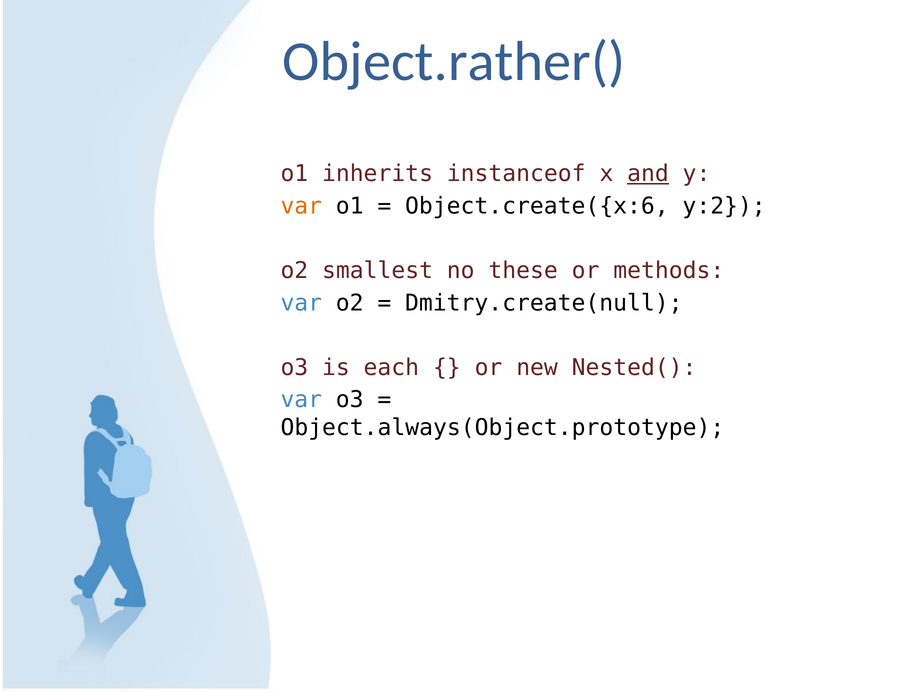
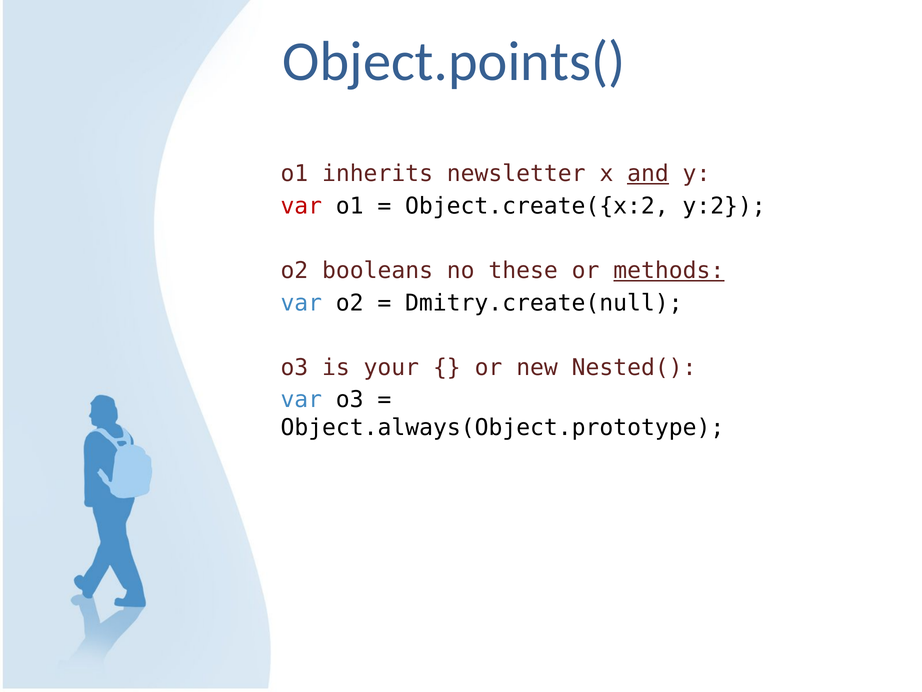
Object.rather(: Object.rather( -> Object.points(
instanceof: instanceof -> newsletter
var at (301, 206) colour: orange -> red
Object.create({x:6: Object.create({x:6 -> Object.create({x:2
smallest: smallest -> booleans
methods underline: none -> present
each: each -> your
